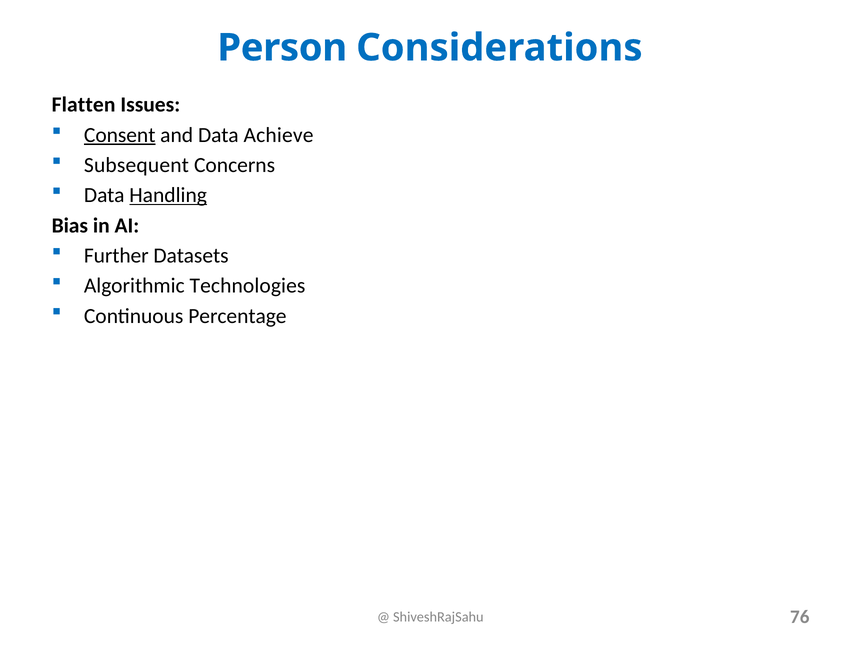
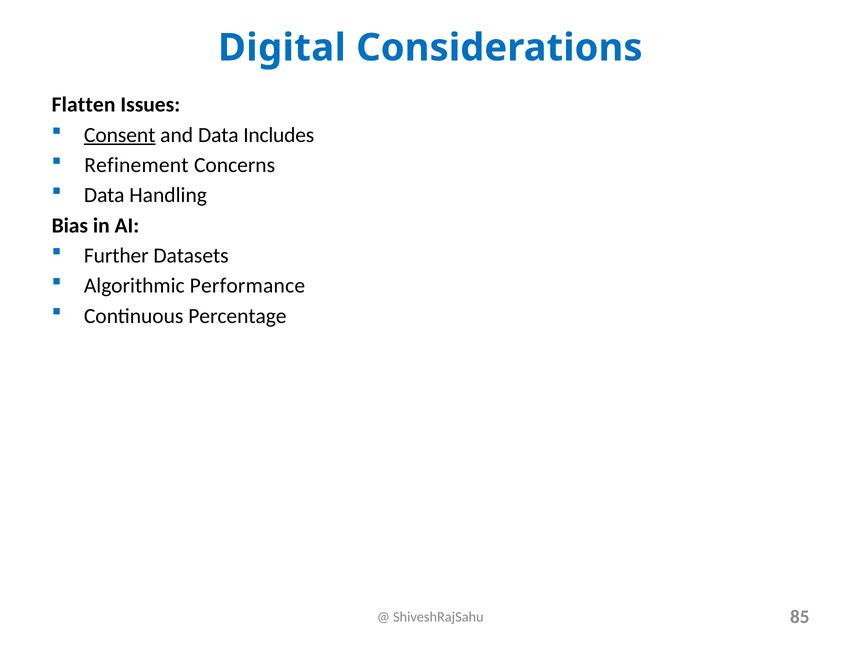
Person: Person -> Digital
Achieve: Achieve -> Includes
Subsequent: Subsequent -> Refinement
Handling underline: present -> none
Technologies: Technologies -> Performance
76: 76 -> 85
